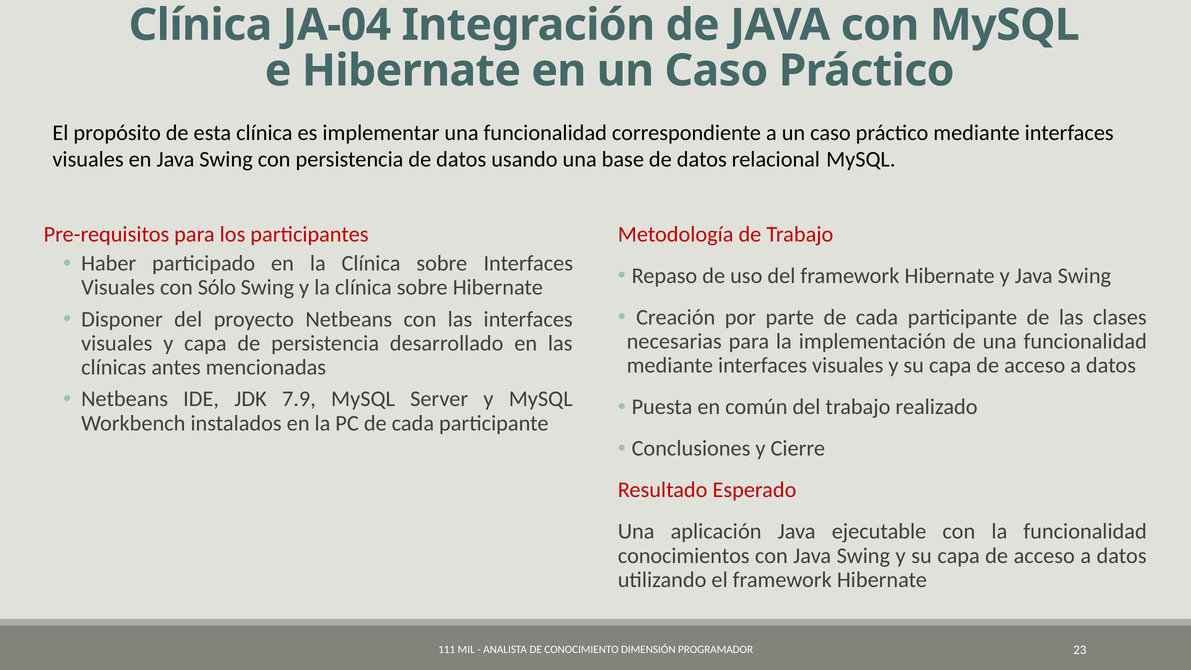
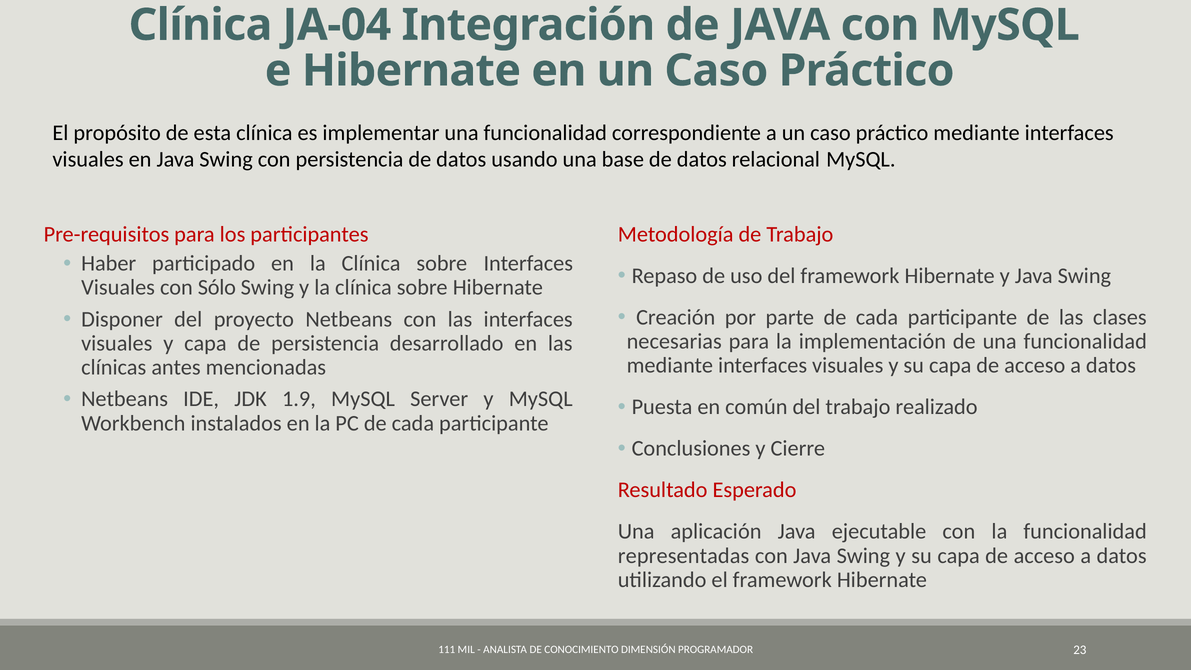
7.9: 7.9 -> 1.9
conocimientos: conocimientos -> representadas
